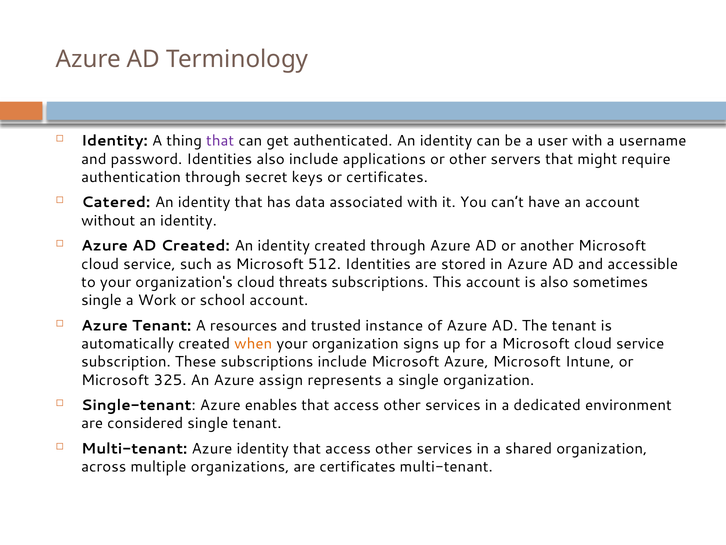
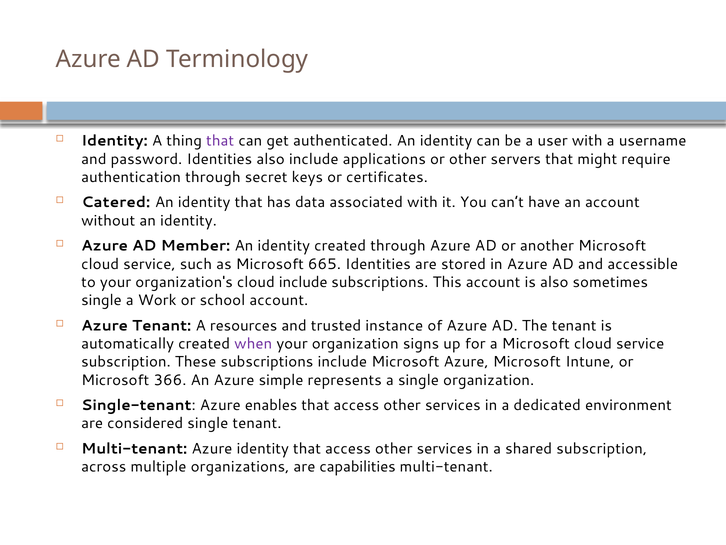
AD Created: Created -> Member
512: 512 -> 665
cloud threats: threats -> include
when colour: orange -> purple
325: 325 -> 366
assign: assign -> simple
shared organization: organization -> subscription
are certificates: certificates -> capabilities
